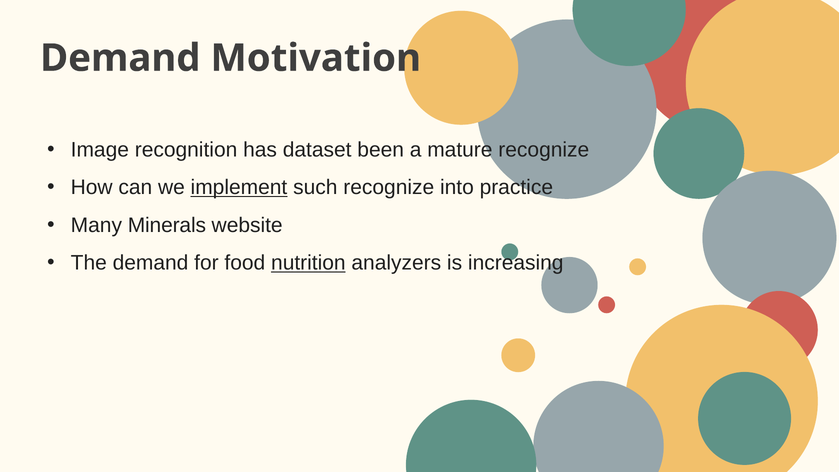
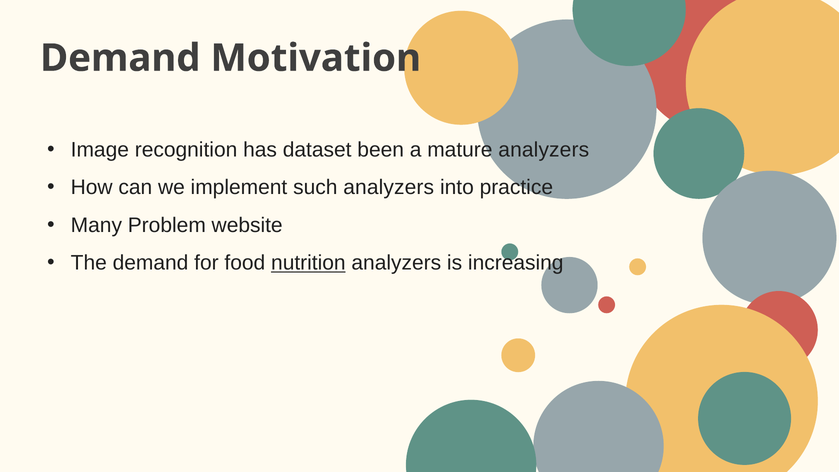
mature recognize: recognize -> analyzers
implement underline: present -> none
such recognize: recognize -> analyzers
Minerals: Minerals -> Problem
